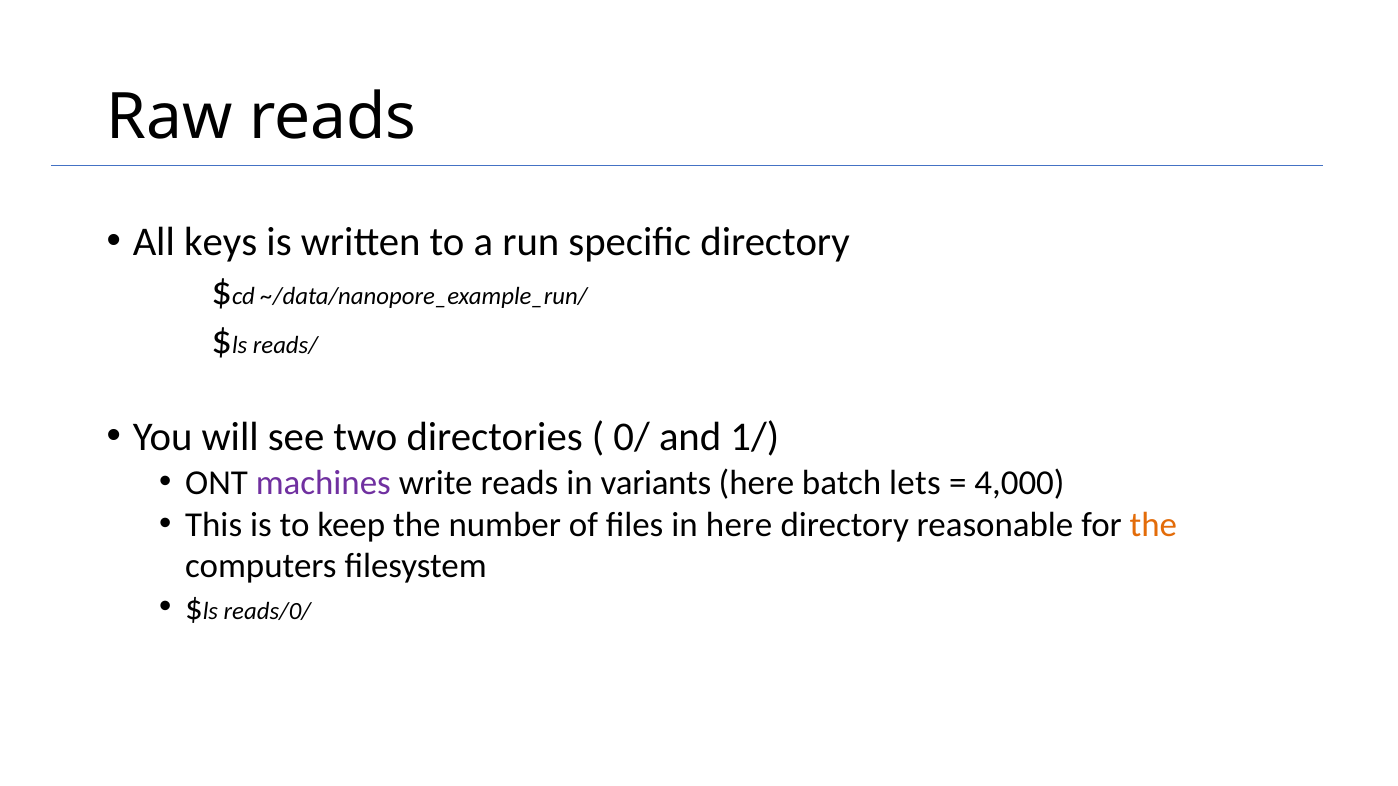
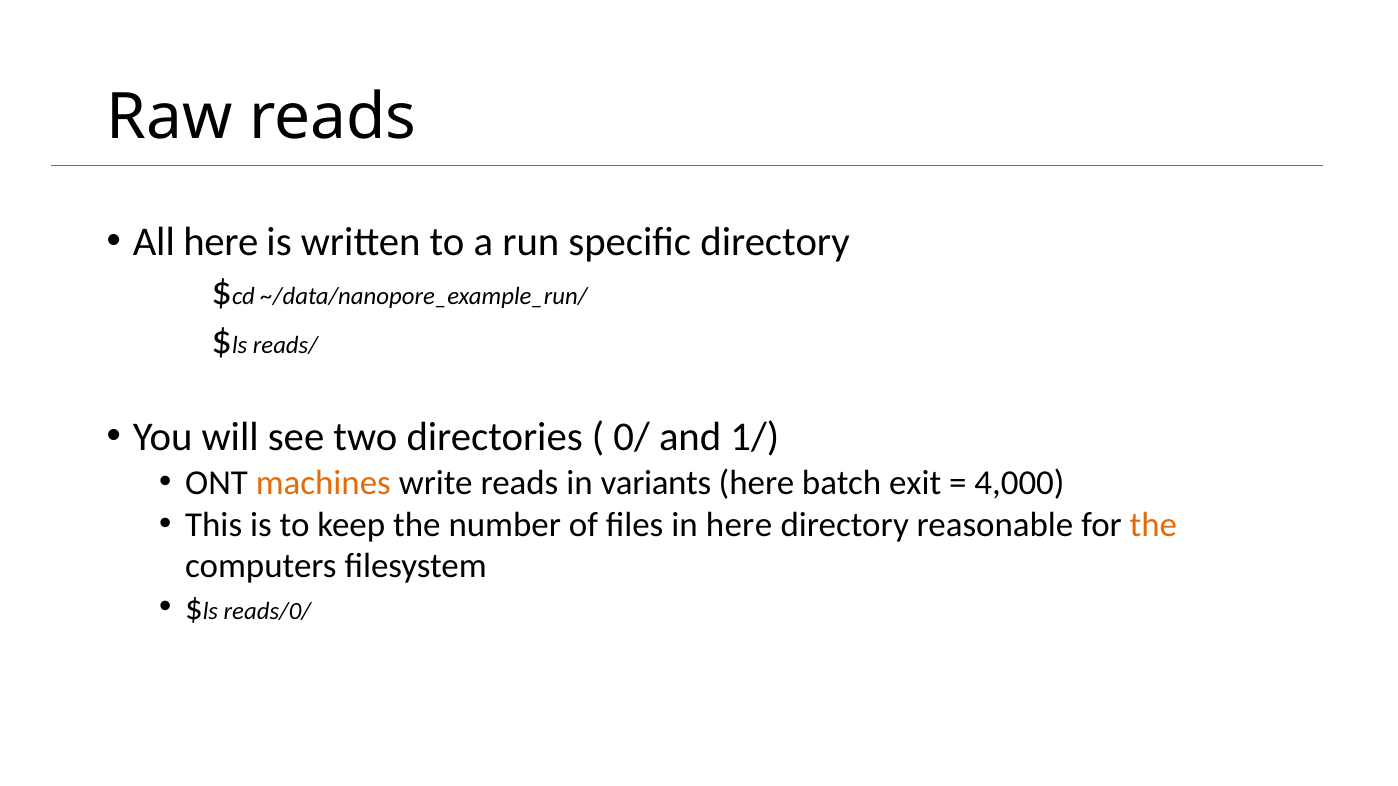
All keys: keys -> here
machines colour: purple -> orange
lets: lets -> exit
